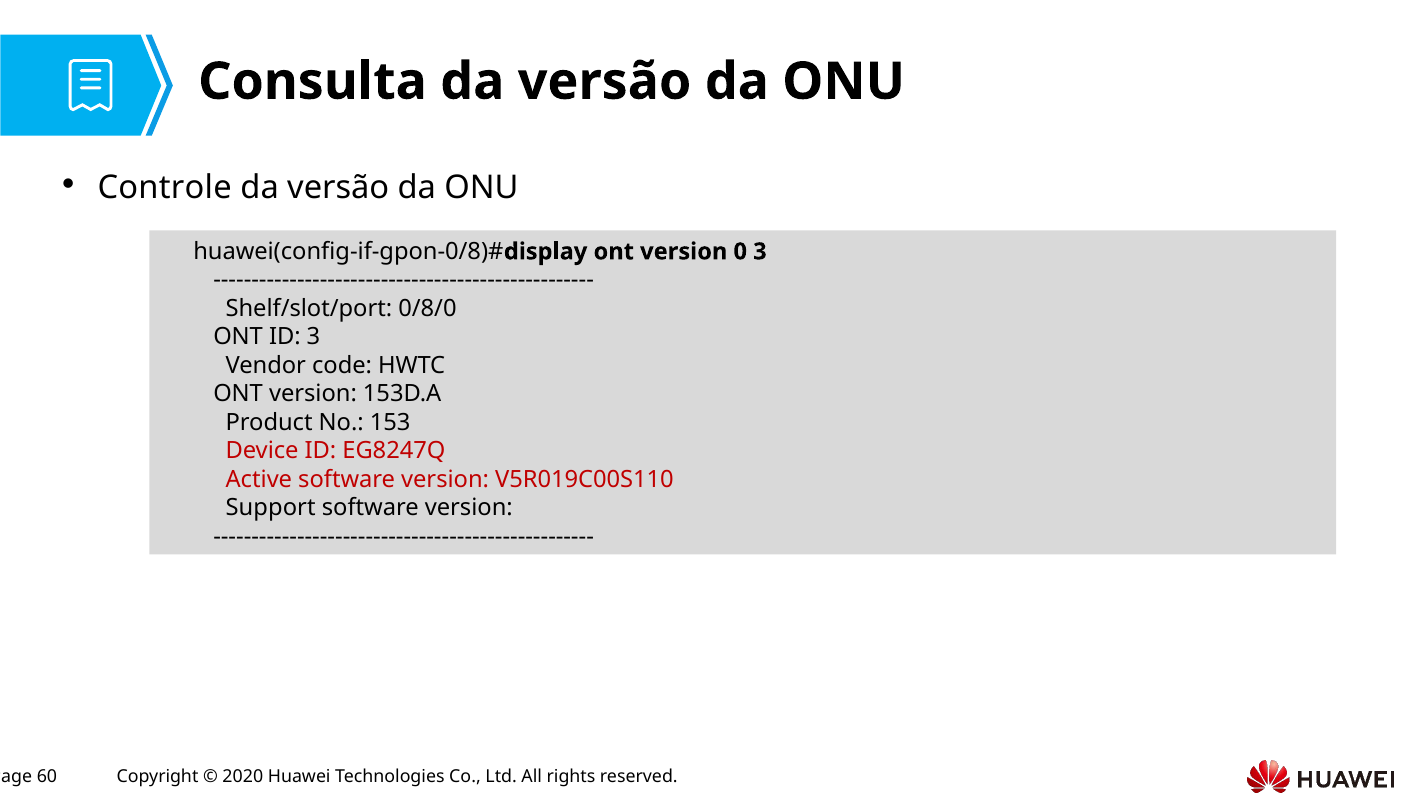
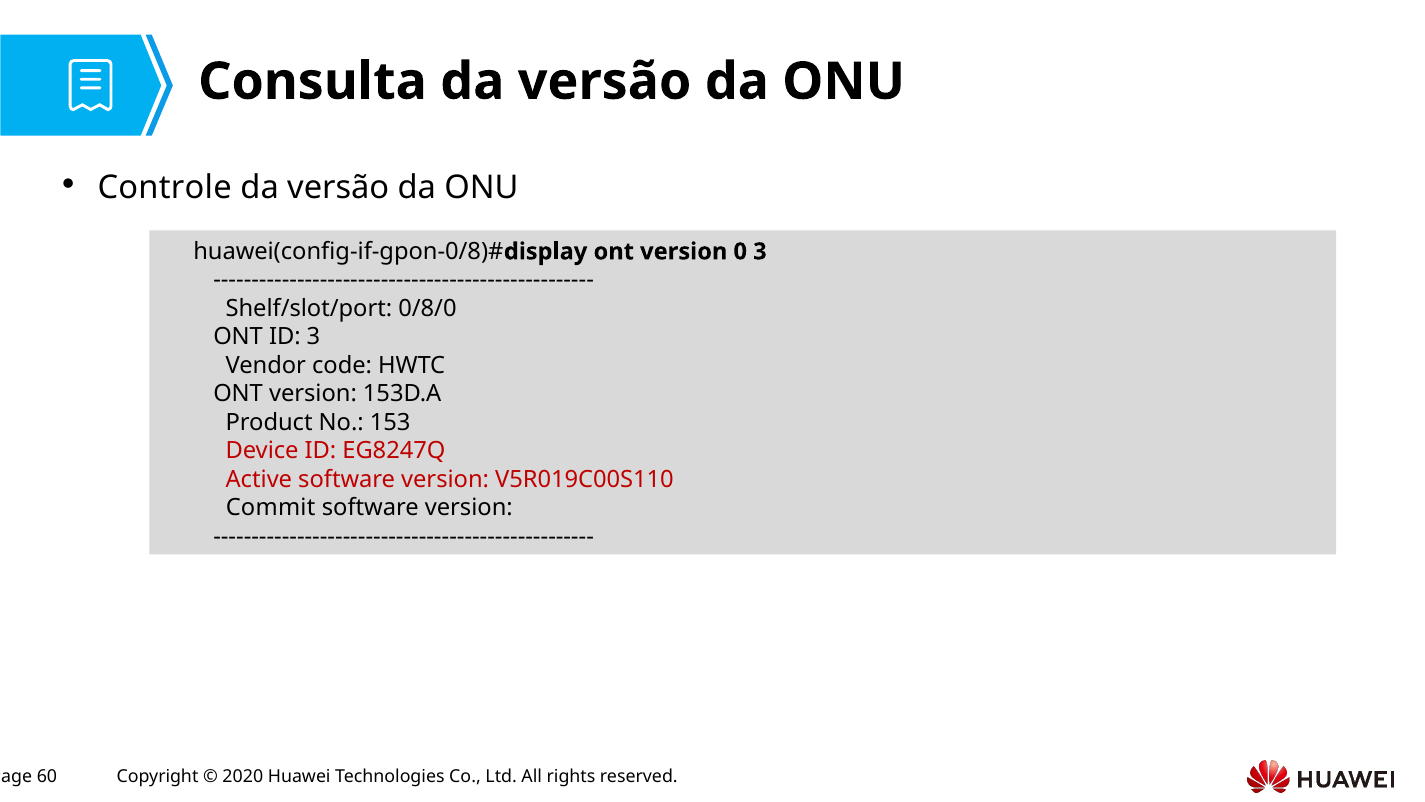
Support: Support -> Commit
